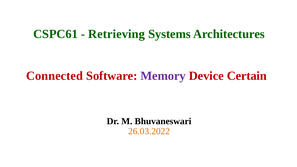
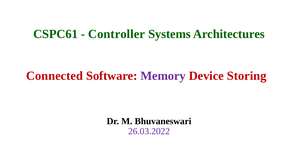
Retrieving: Retrieving -> Controller
Certain: Certain -> Storing
26.03.2022 colour: orange -> purple
